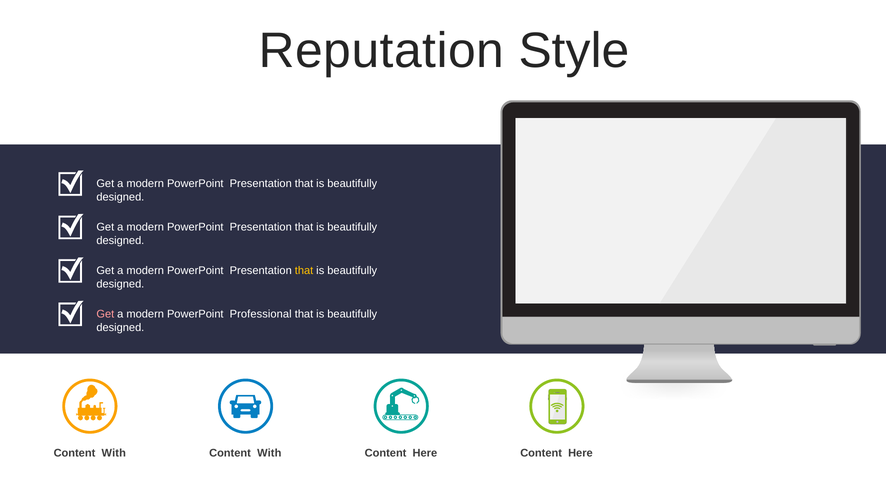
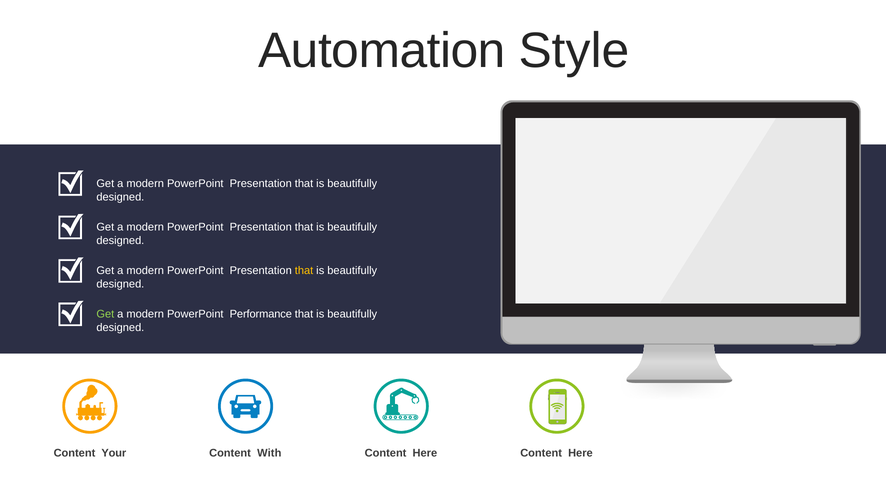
Reputation: Reputation -> Automation
Get at (105, 314) colour: pink -> light green
Professional: Professional -> Performance
With at (114, 453): With -> Your
